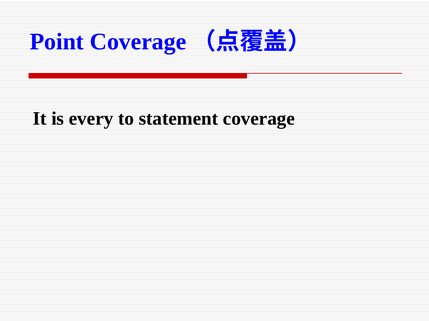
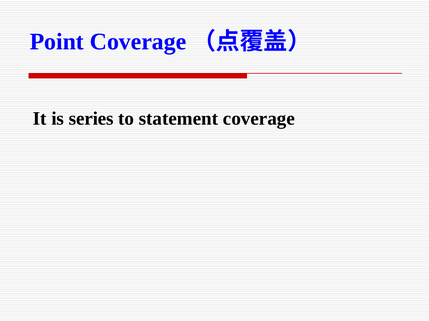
every: every -> series
